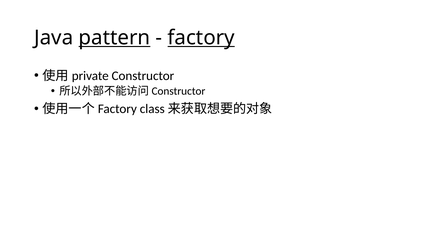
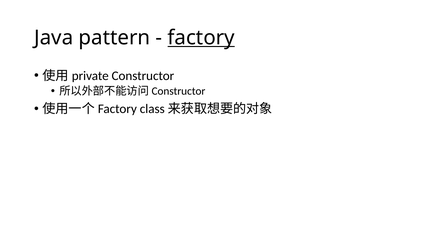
pattern underline: present -> none
